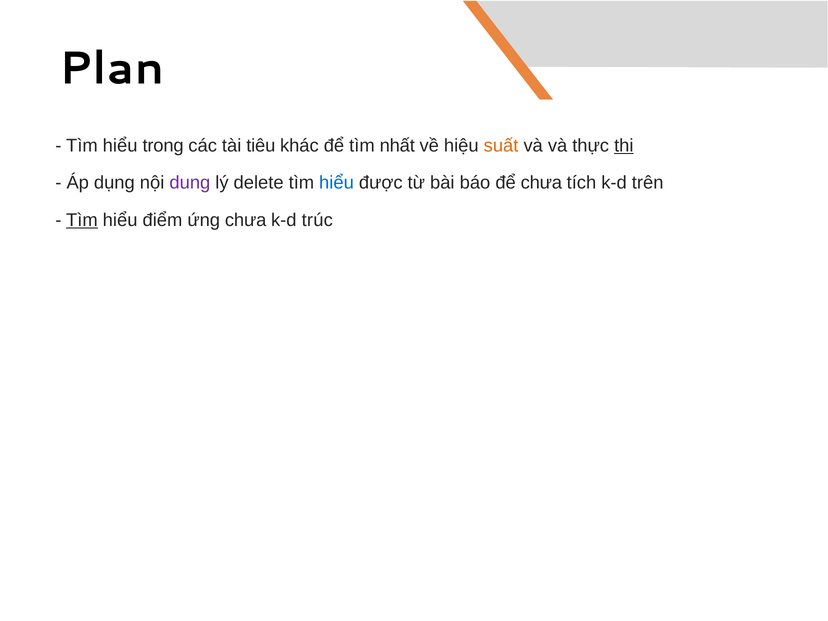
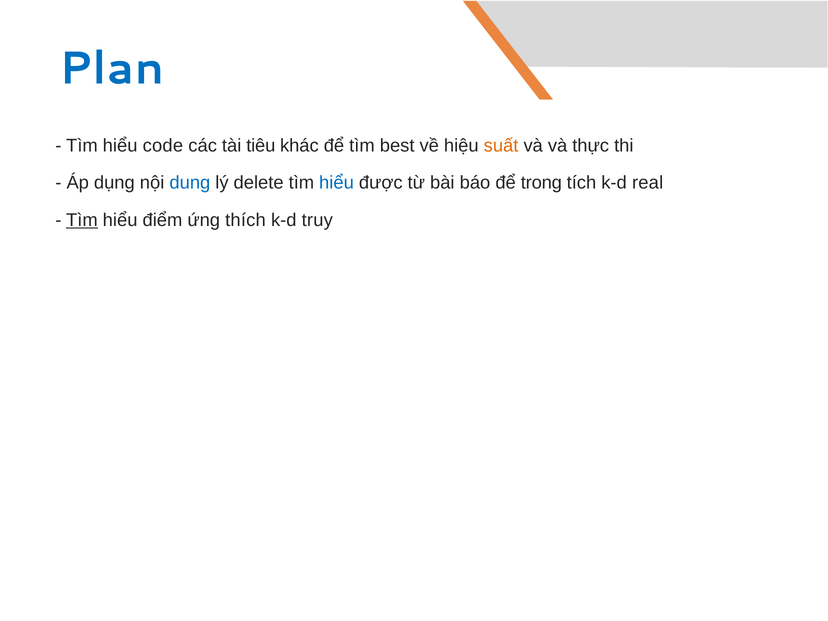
Plan colour: black -> blue
trong: trong -> code
nhất: nhất -> best
thi underline: present -> none
dung colour: purple -> blue
để chưa: chưa -> trong
trên: trên -> real
ứng chưa: chưa -> thích
trúc: trúc -> truy
